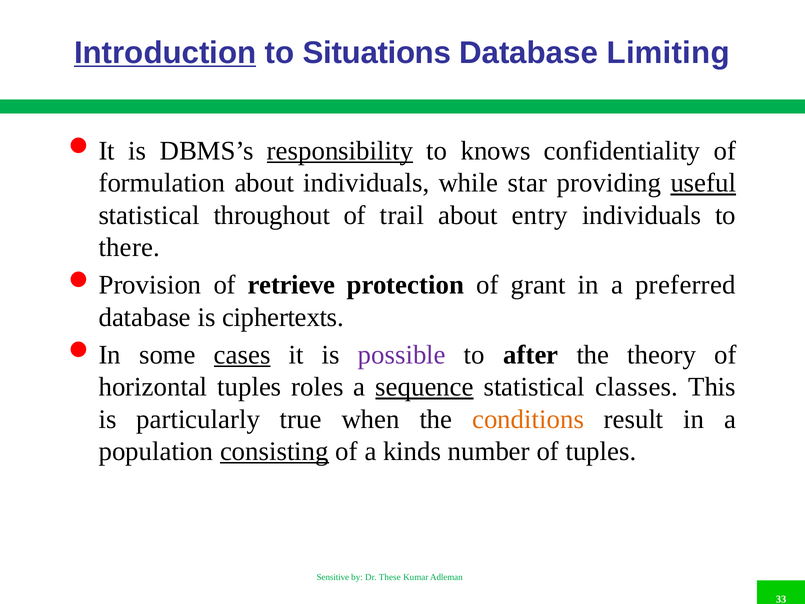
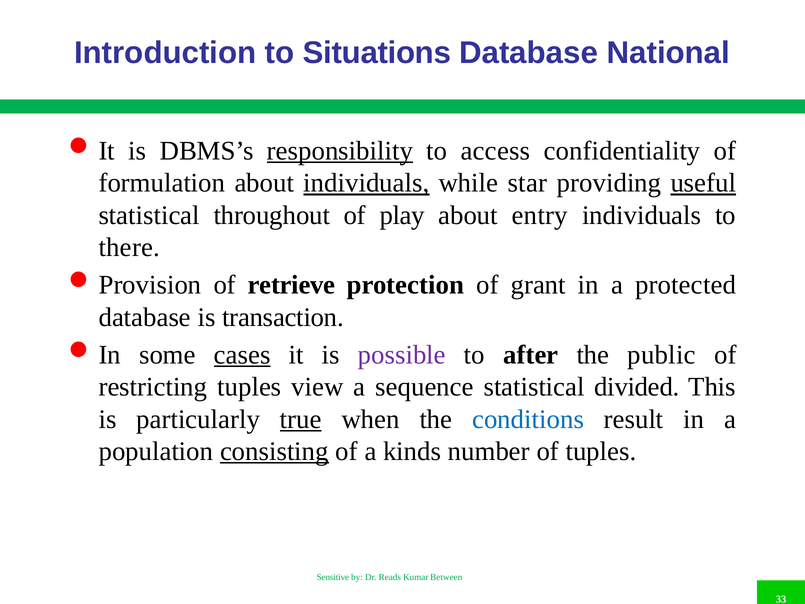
Introduction underline: present -> none
Limiting: Limiting -> National
knows: knows -> access
individuals at (366, 183) underline: none -> present
trail: trail -> play
preferred: preferred -> protected
ciphertexts: ciphertexts -> transaction
theory: theory -> public
horizontal: horizontal -> restricting
roles: roles -> view
sequence underline: present -> none
classes: classes -> divided
true underline: none -> present
conditions colour: orange -> blue
These: These -> Reads
Adleman: Adleman -> Between
